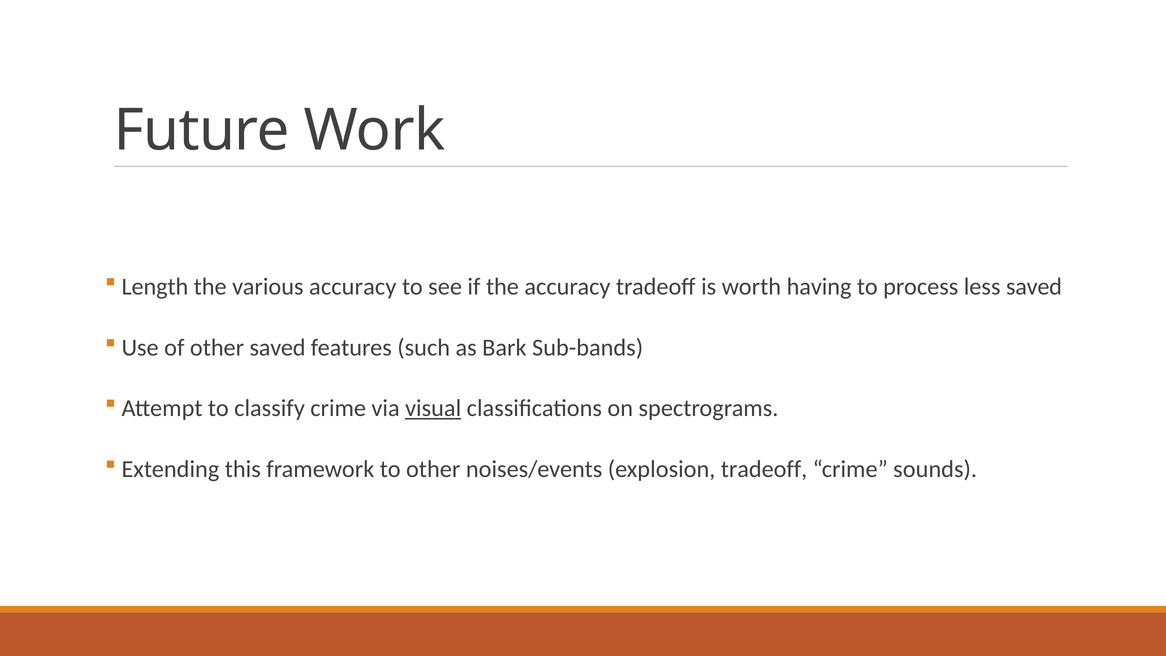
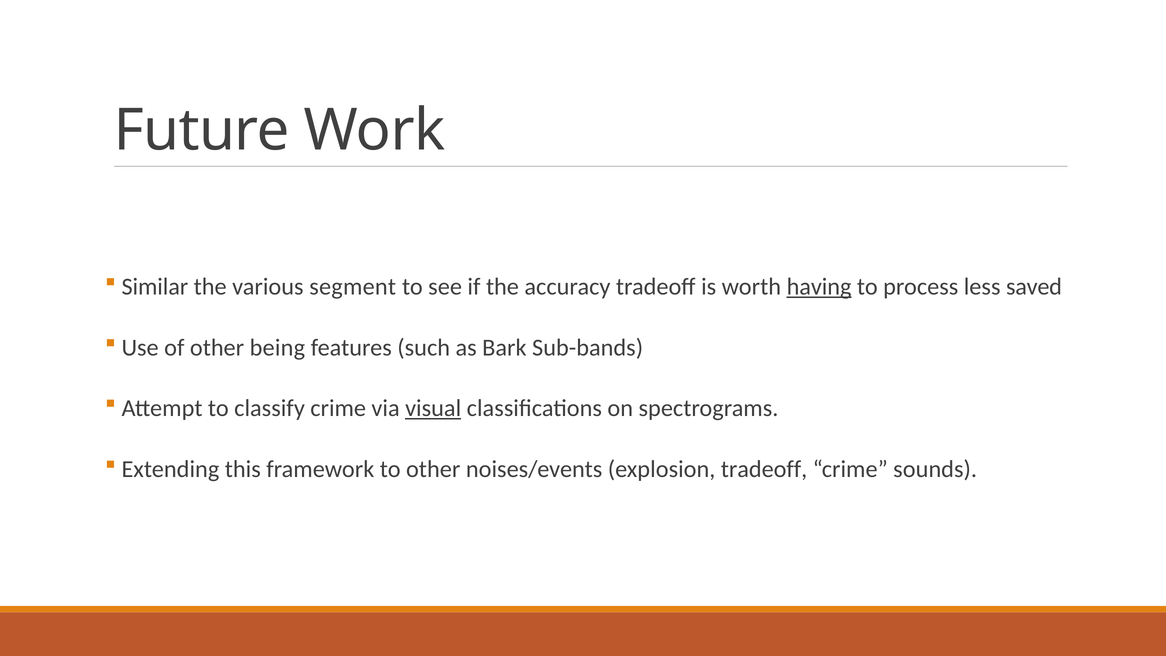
Length: Length -> Similar
various accuracy: accuracy -> segment
having underline: none -> present
other saved: saved -> being
